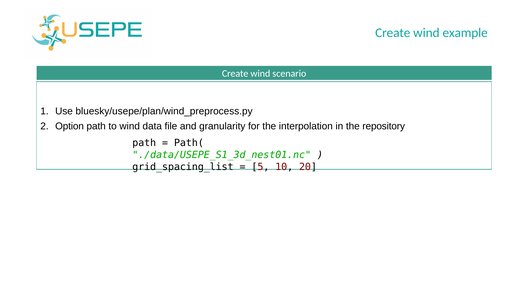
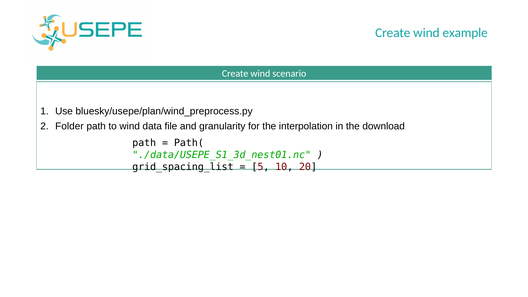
Option: Option -> Folder
repository: repository -> download
